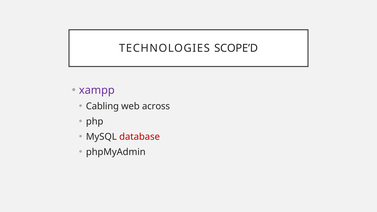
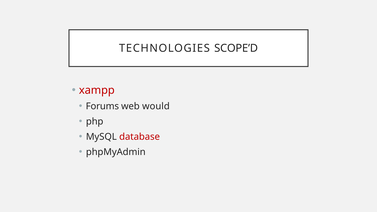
xampp colour: purple -> red
Cabling: Cabling -> Forums
across: across -> would
